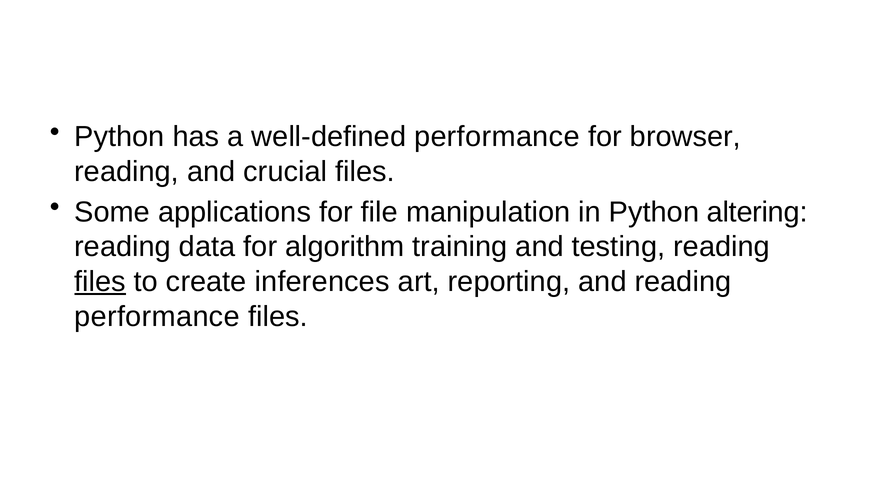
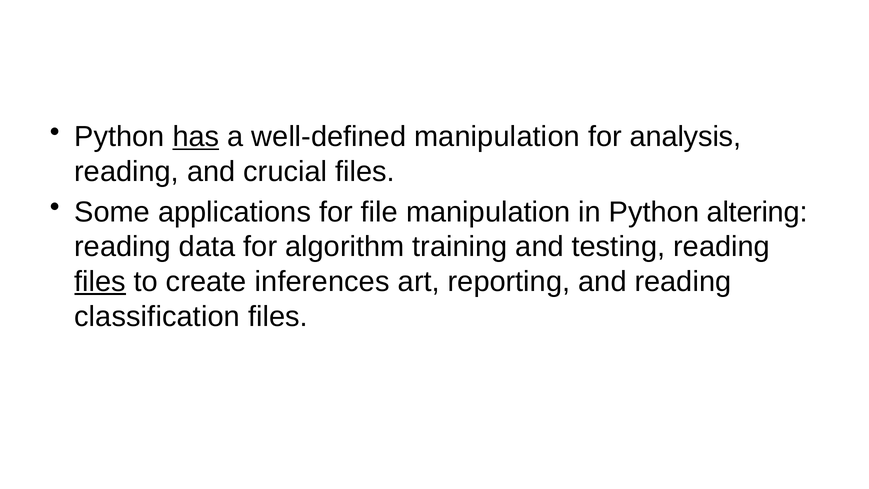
has underline: none -> present
well-defined performance: performance -> manipulation
browser: browser -> analysis
performance at (157, 316): performance -> classification
